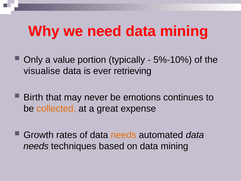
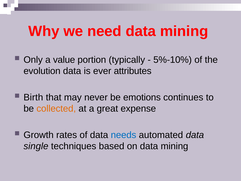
visualise: visualise -> evolution
retrieving: retrieving -> attributes
needs at (124, 135) colour: orange -> blue
needs at (36, 146): needs -> single
